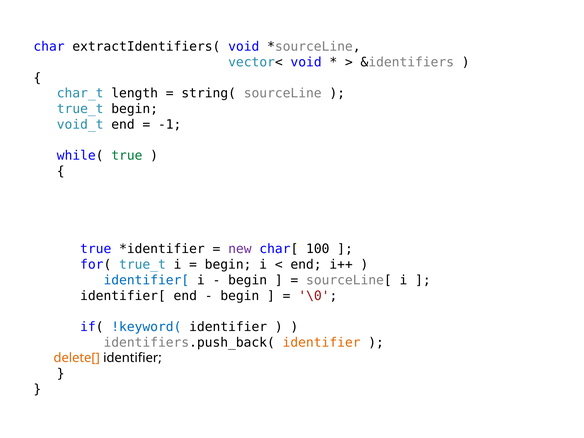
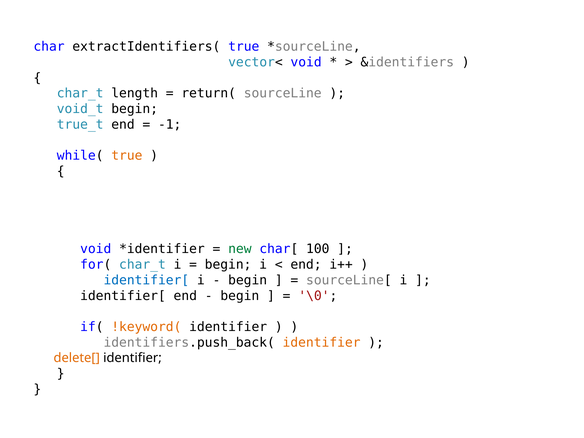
extractIdentifiers( void: void -> true
string(: string( -> return(
true_t at (80, 109): true_t -> void_t
void_t: void_t -> true_t
true at (127, 156) colour: green -> orange
true at (96, 249): true -> void
new colour: purple -> green
for( true_t: true_t -> char_t
!keyword( colour: blue -> orange
